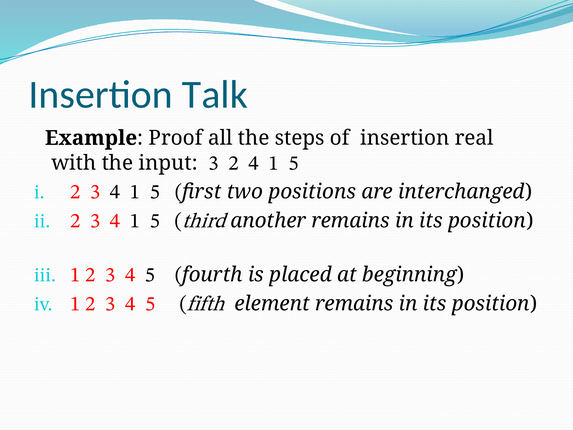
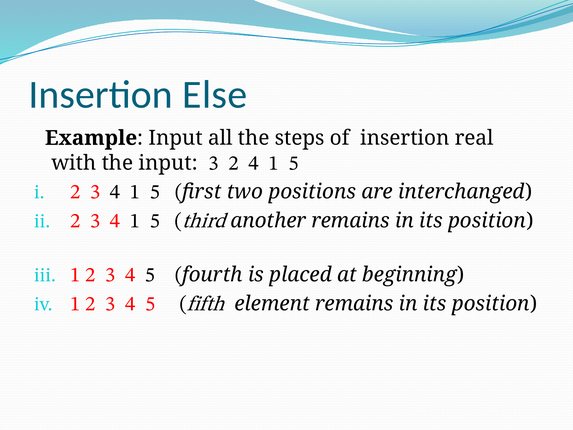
Talk: Talk -> Else
Example Proof: Proof -> Input
